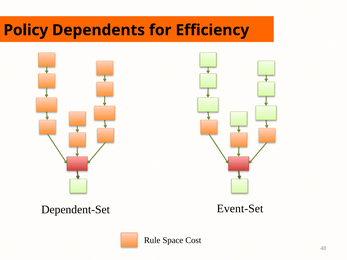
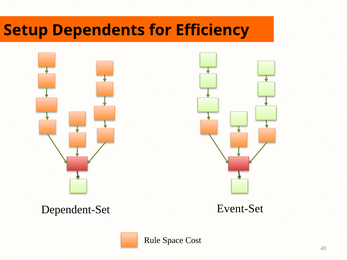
Policy: Policy -> Setup
